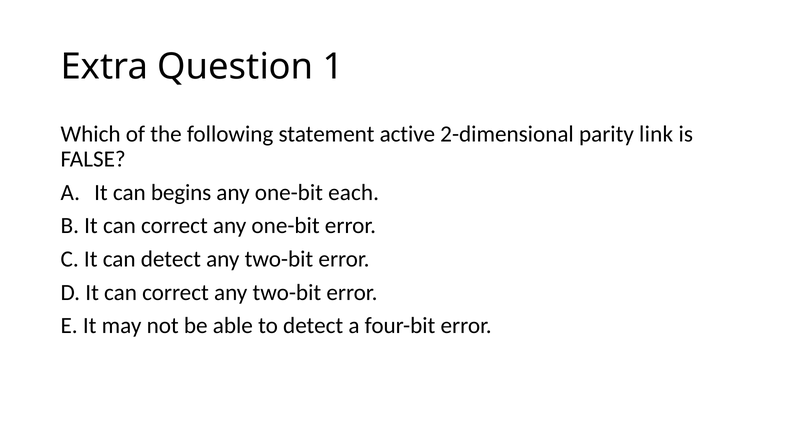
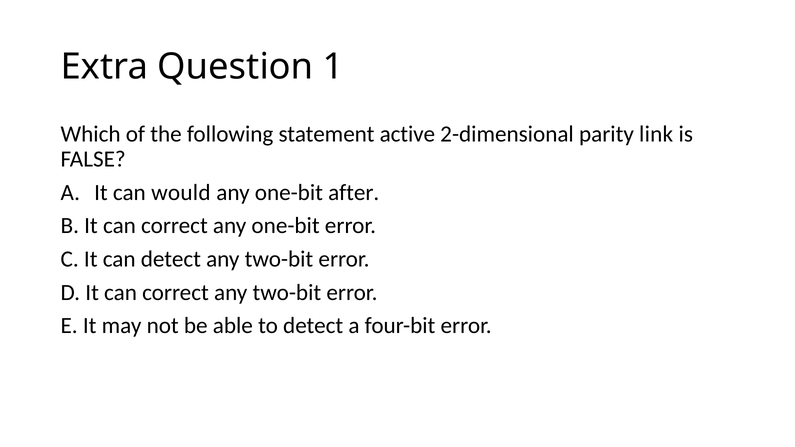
begins: begins -> would
each: each -> after
